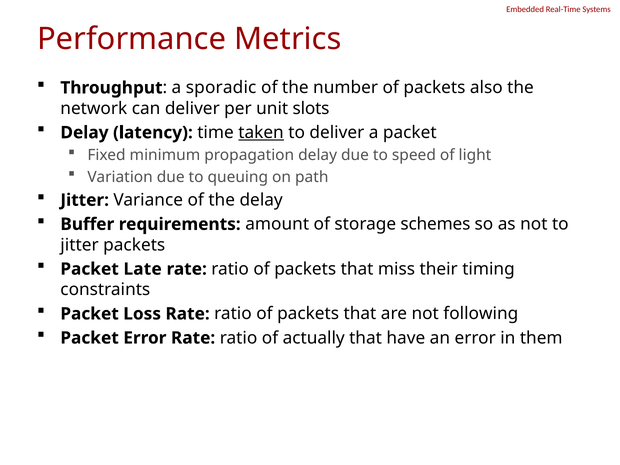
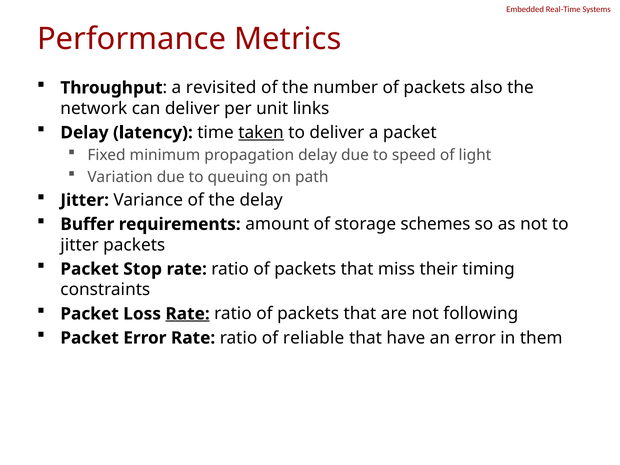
sporadic: sporadic -> revisited
slots: slots -> links
Late: Late -> Stop
Rate at (188, 314) underline: none -> present
actually: actually -> reliable
